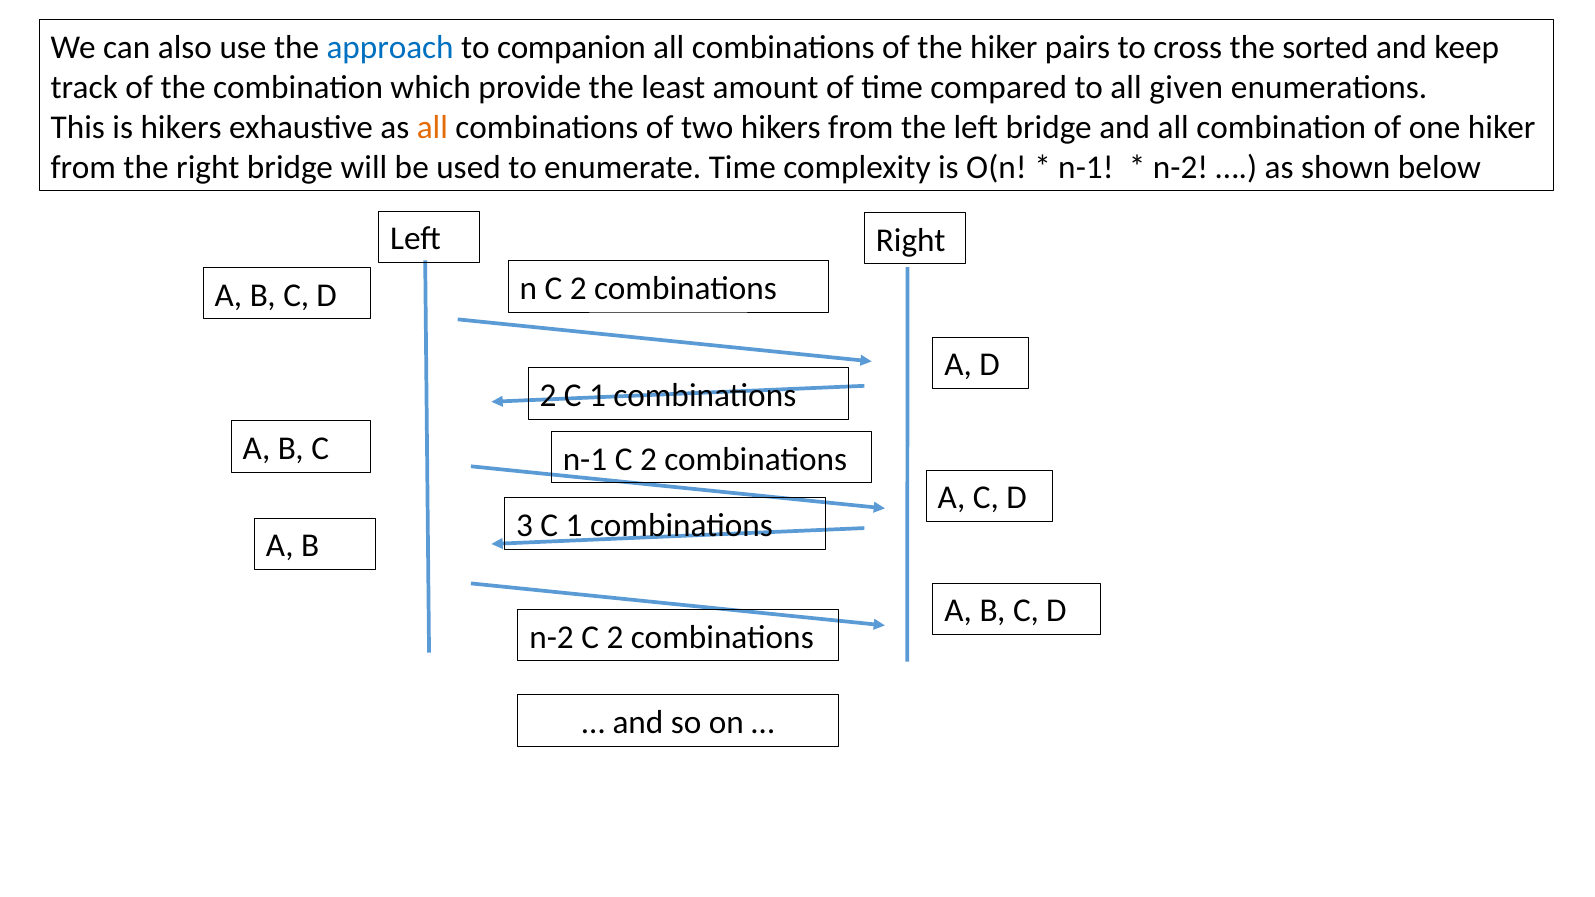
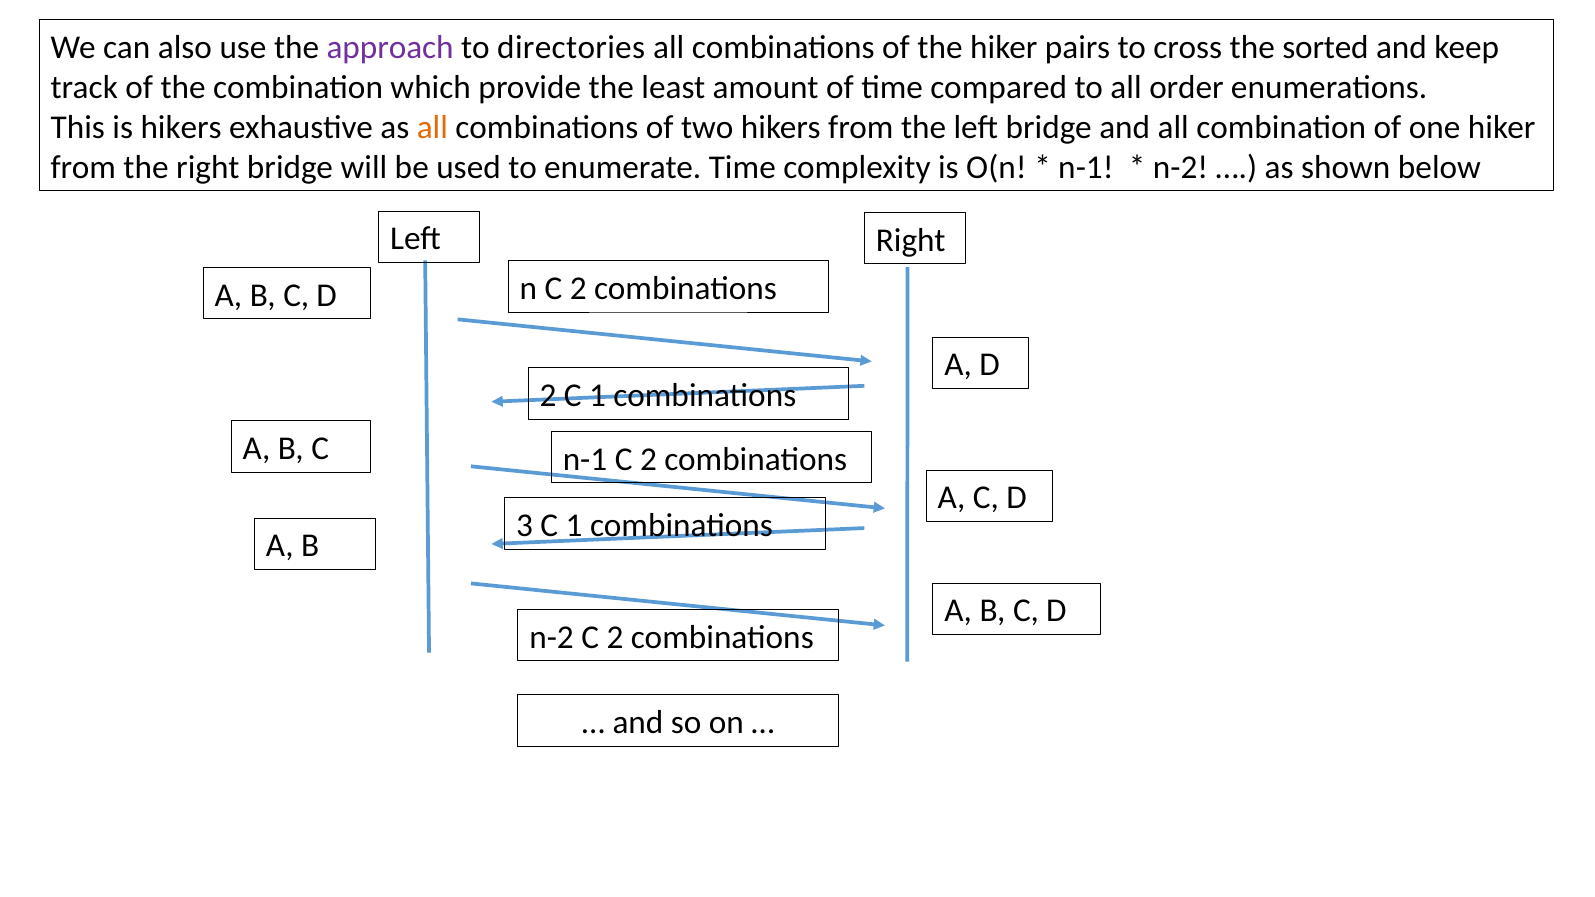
approach colour: blue -> purple
companion: companion -> directories
given: given -> order
